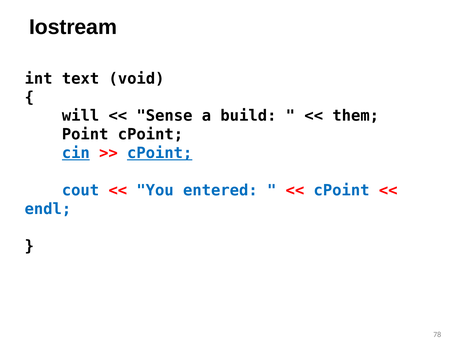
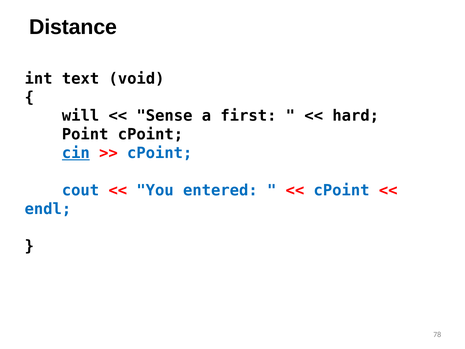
Iostream: Iostream -> Distance
build: build -> first
them: them -> hard
cPoint at (160, 153) underline: present -> none
